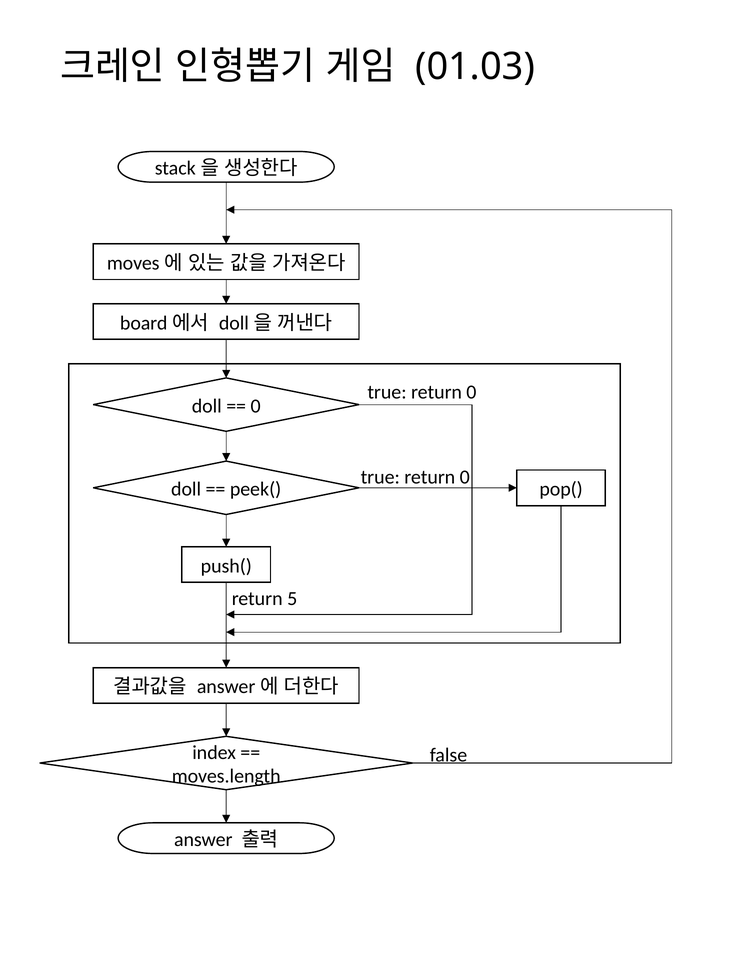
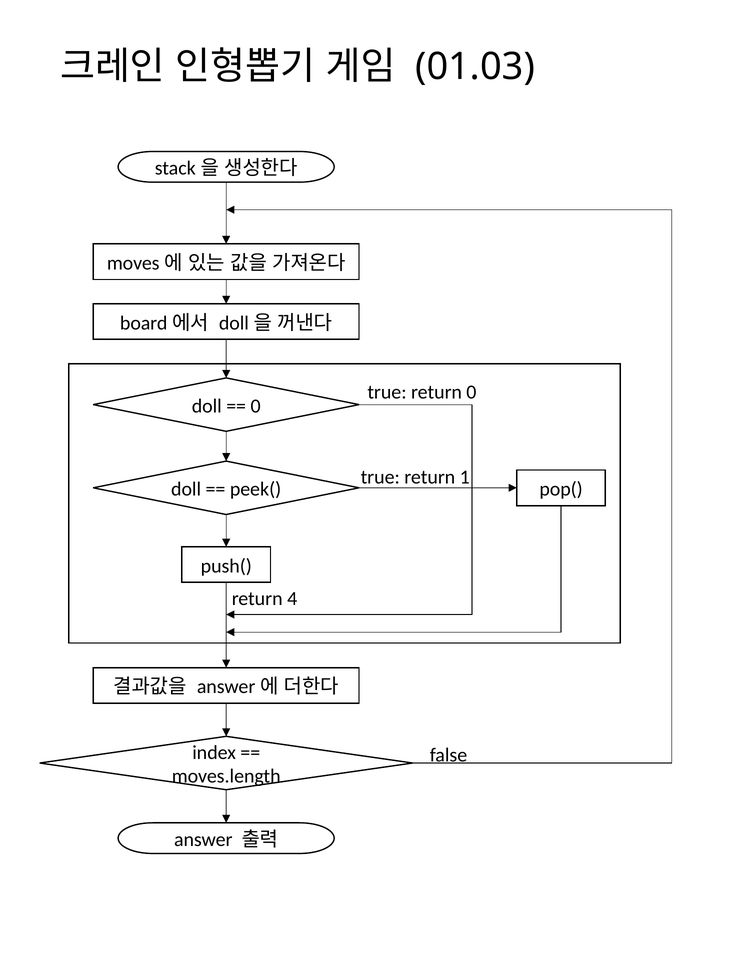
0 at (465, 477): 0 -> 1
5: 5 -> 4
